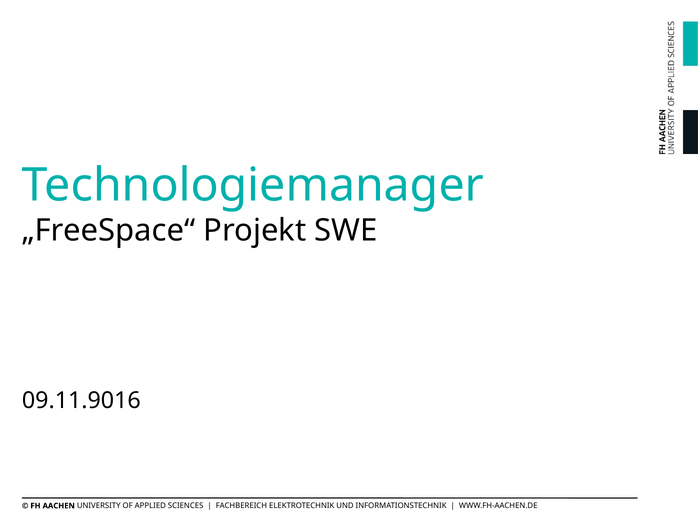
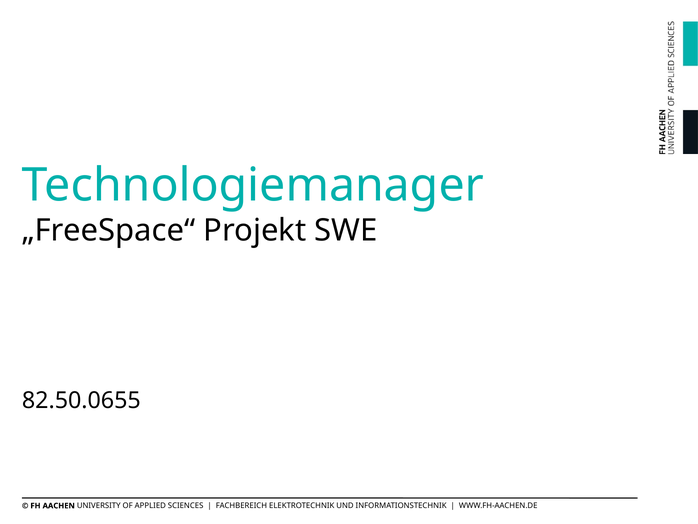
09.11.9016: 09.11.9016 -> 82.50.0655
